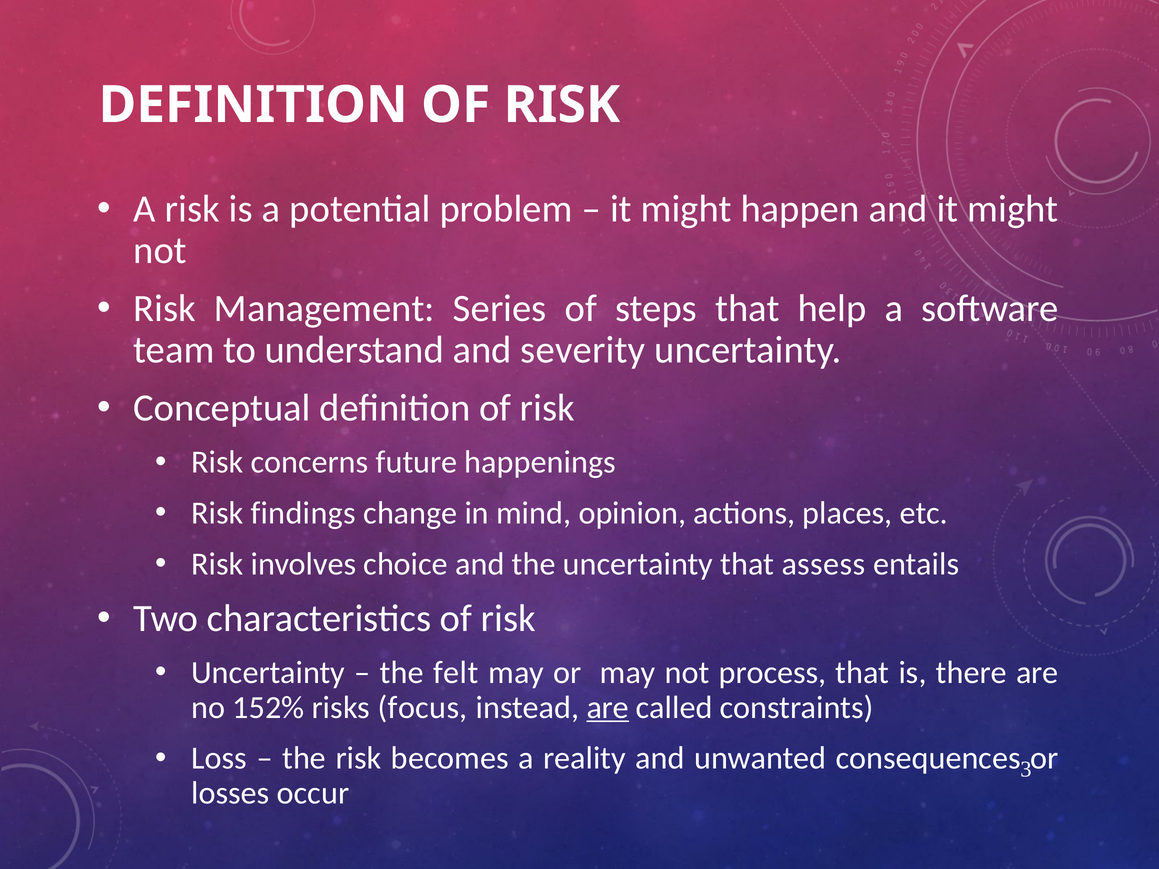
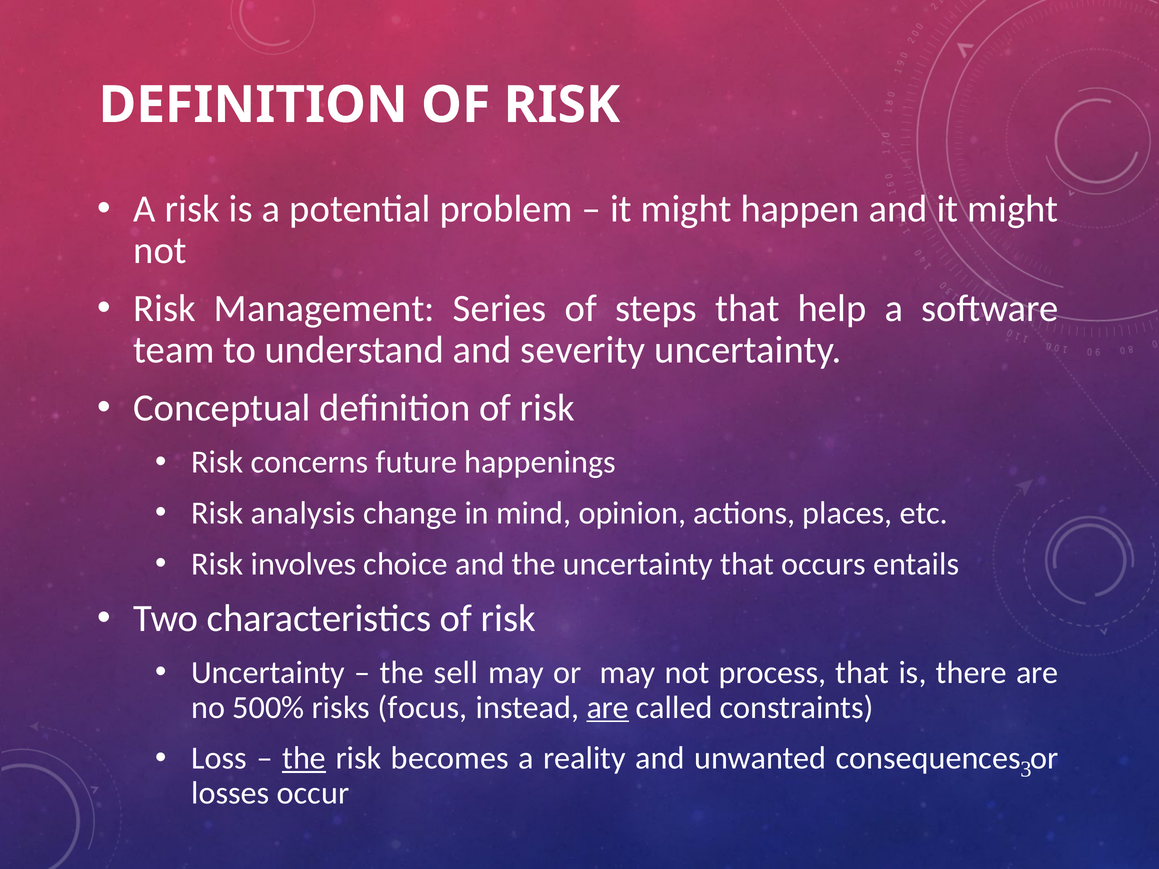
findings: findings -> analysis
assess: assess -> occurs
felt: felt -> sell
152%: 152% -> 500%
the at (304, 759) underline: none -> present
